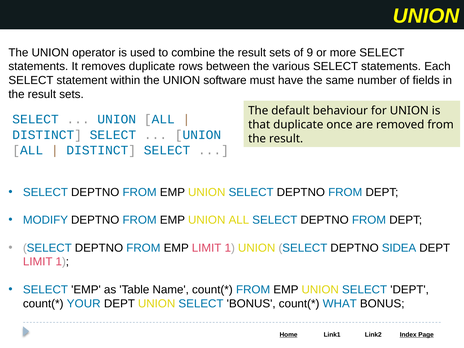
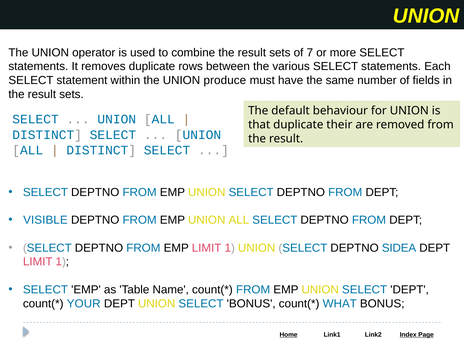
9: 9 -> 7
software: software -> produce
once: once -> their
MODIFY: MODIFY -> VISIBLE
